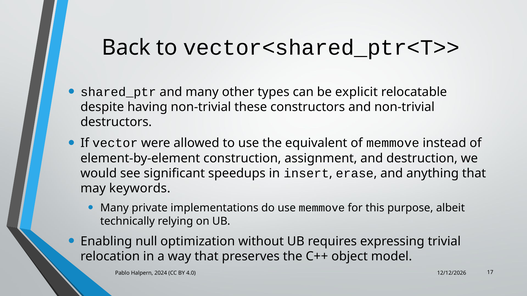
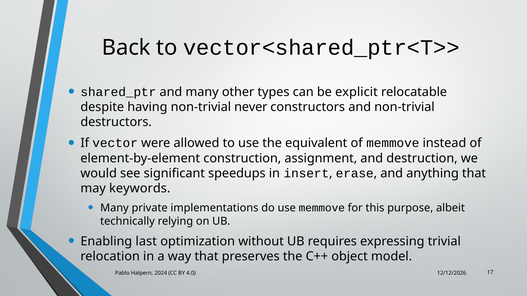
these: these -> never
null: null -> last
